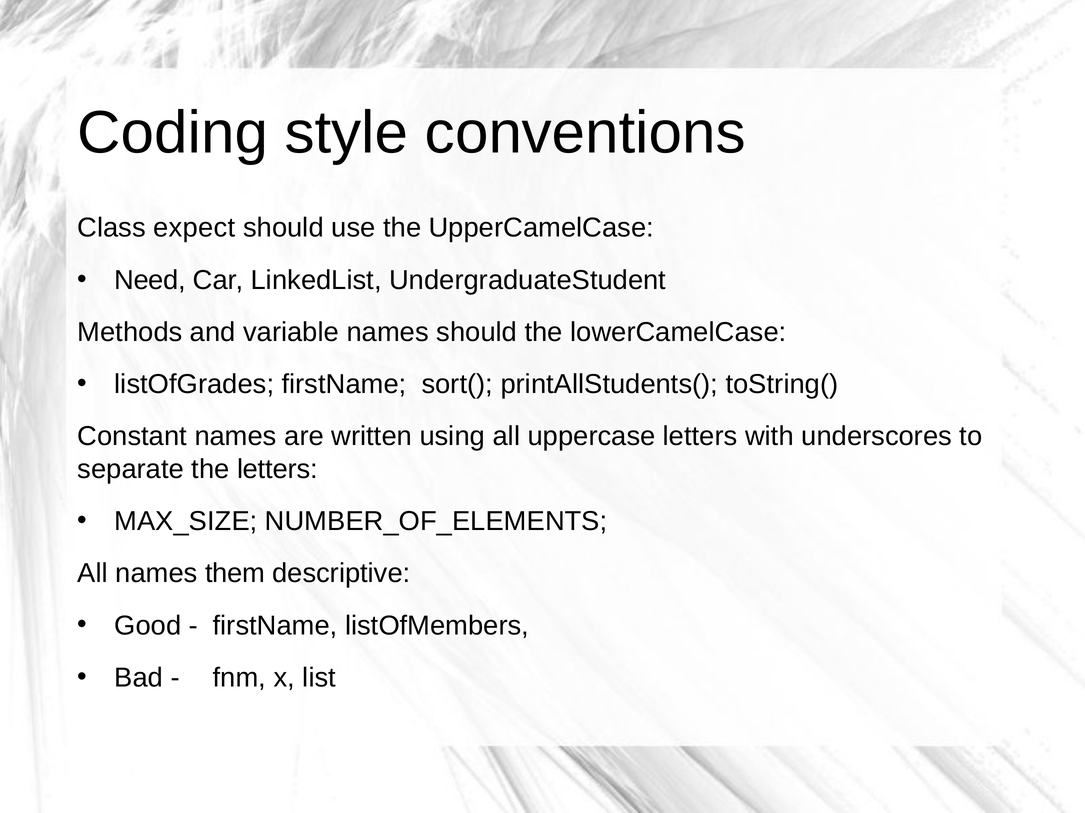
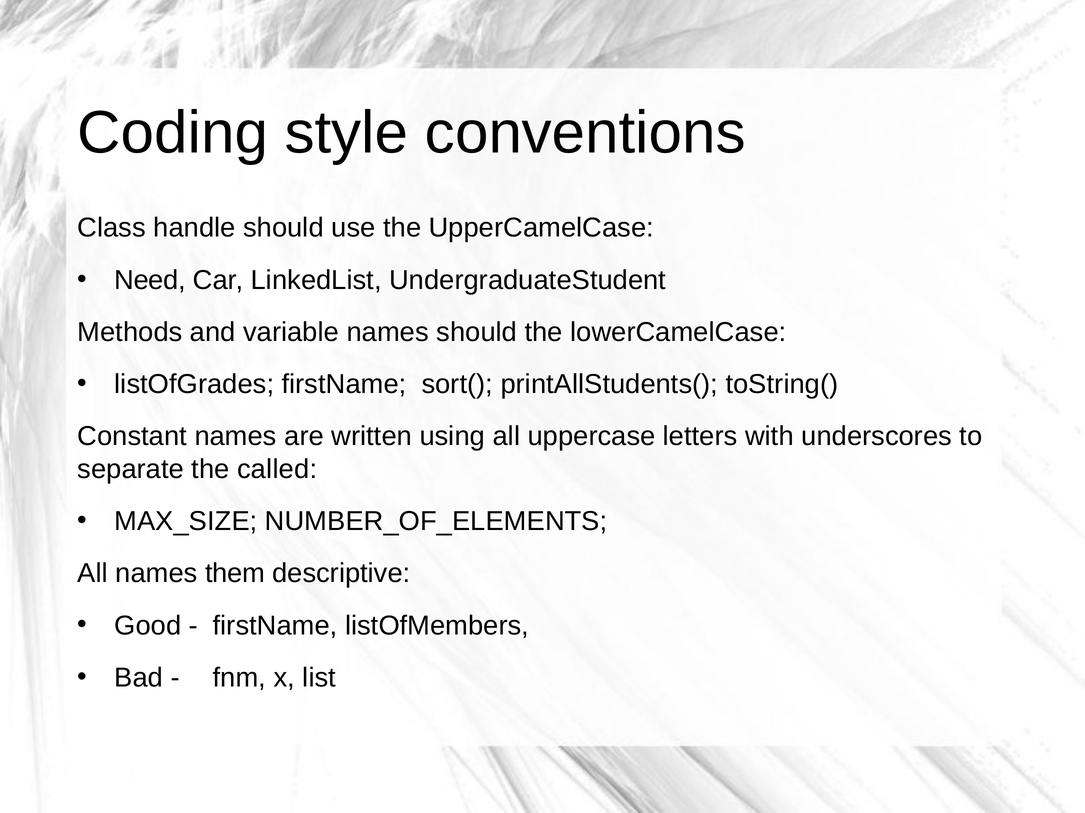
expect: expect -> handle
the letters: letters -> called
